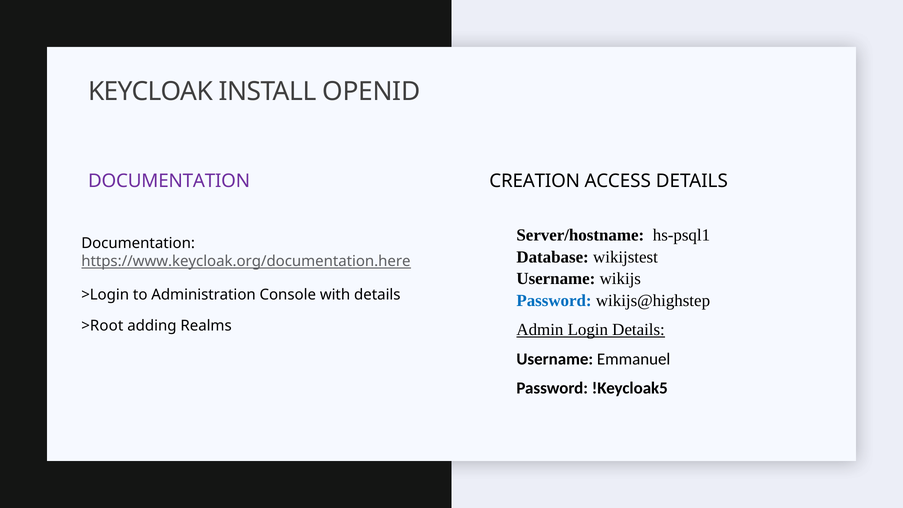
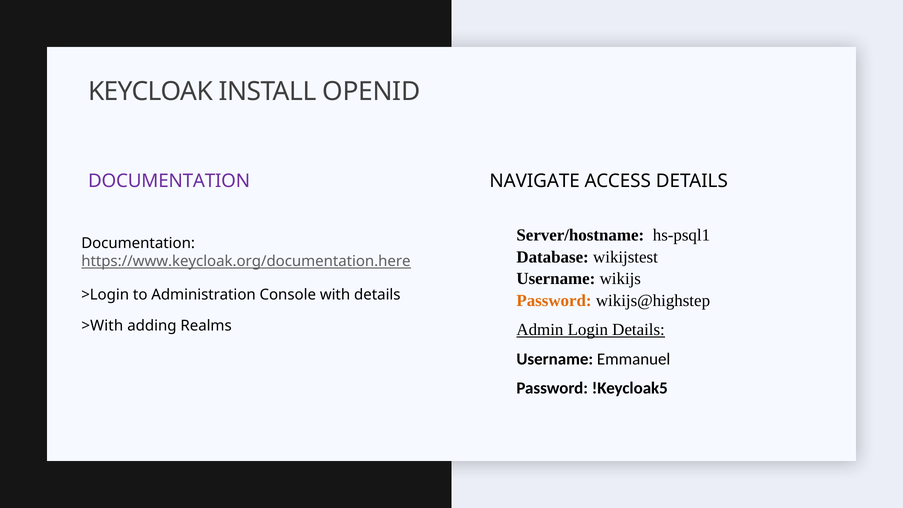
CREATION: CREATION -> NAVIGATE
Password at (554, 300) colour: blue -> orange
>Root: >Root -> >With
